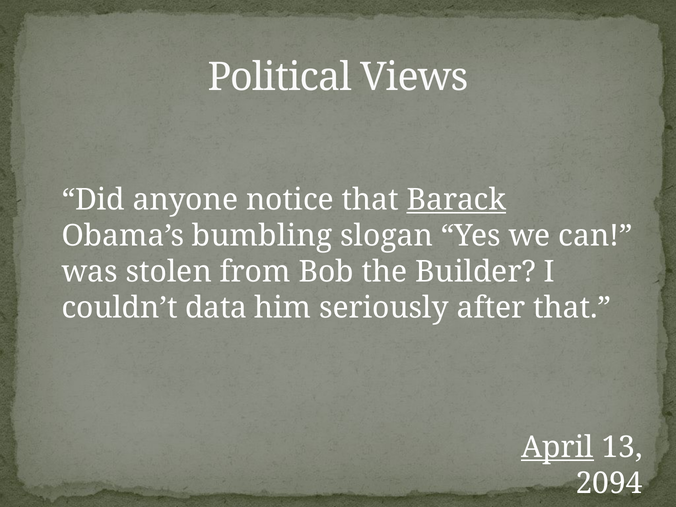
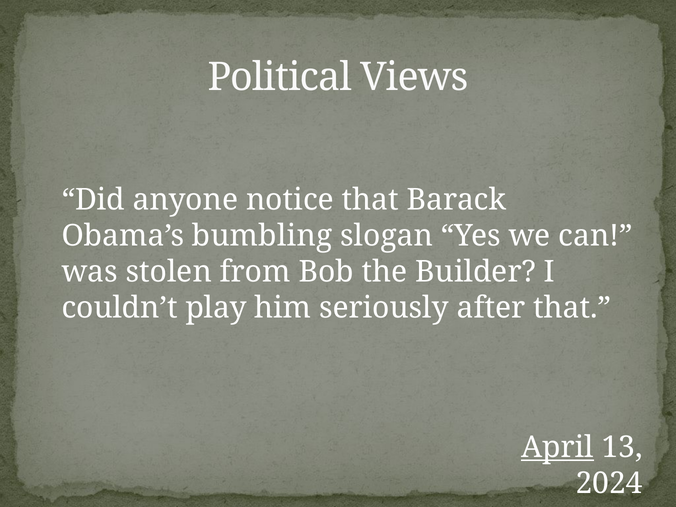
Barack underline: present -> none
data: data -> play
2094: 2094 -> 2024
